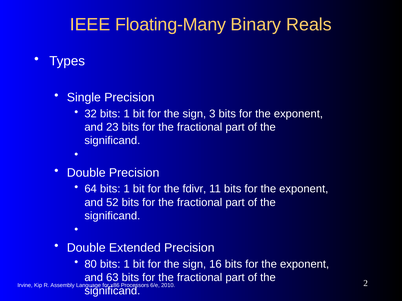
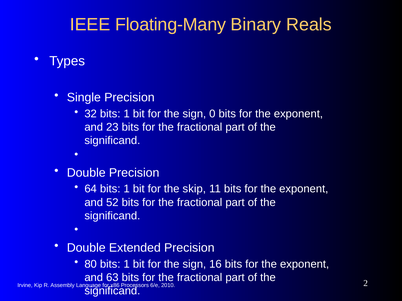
3: 3 -> 0
fdivr: fdivr -> skip
